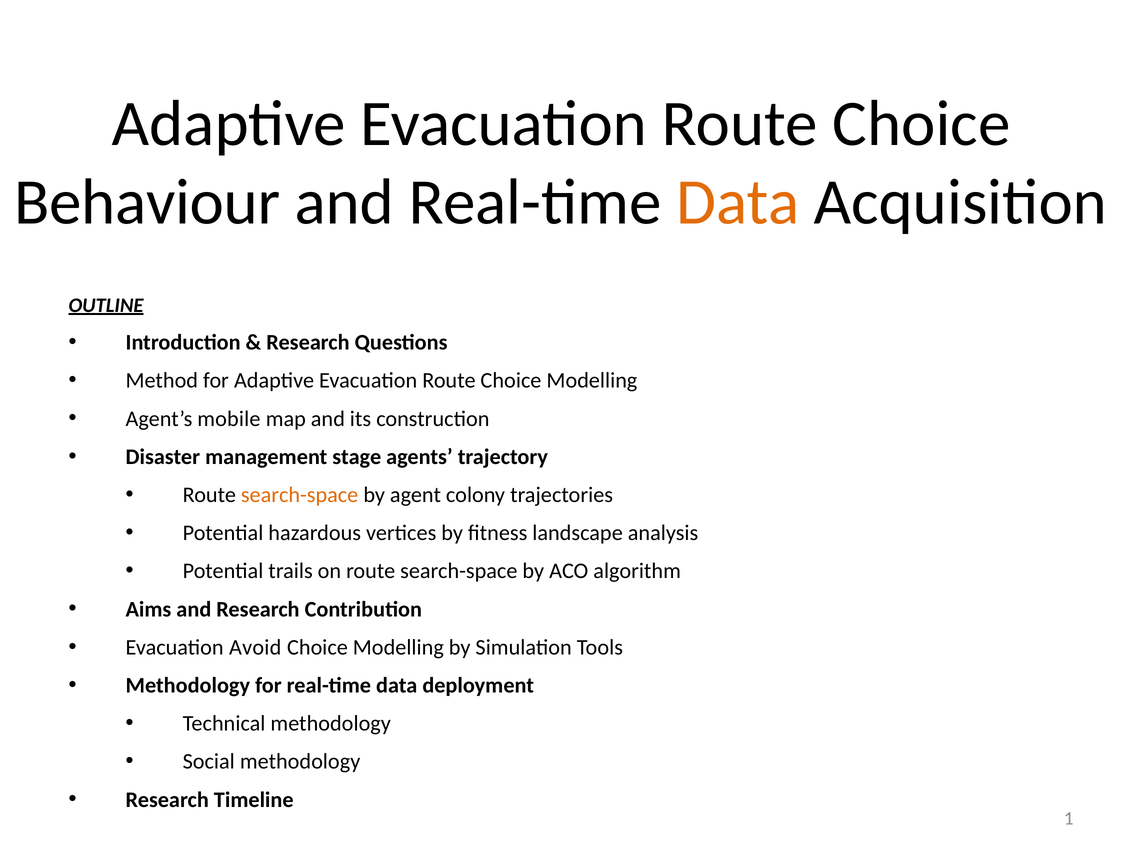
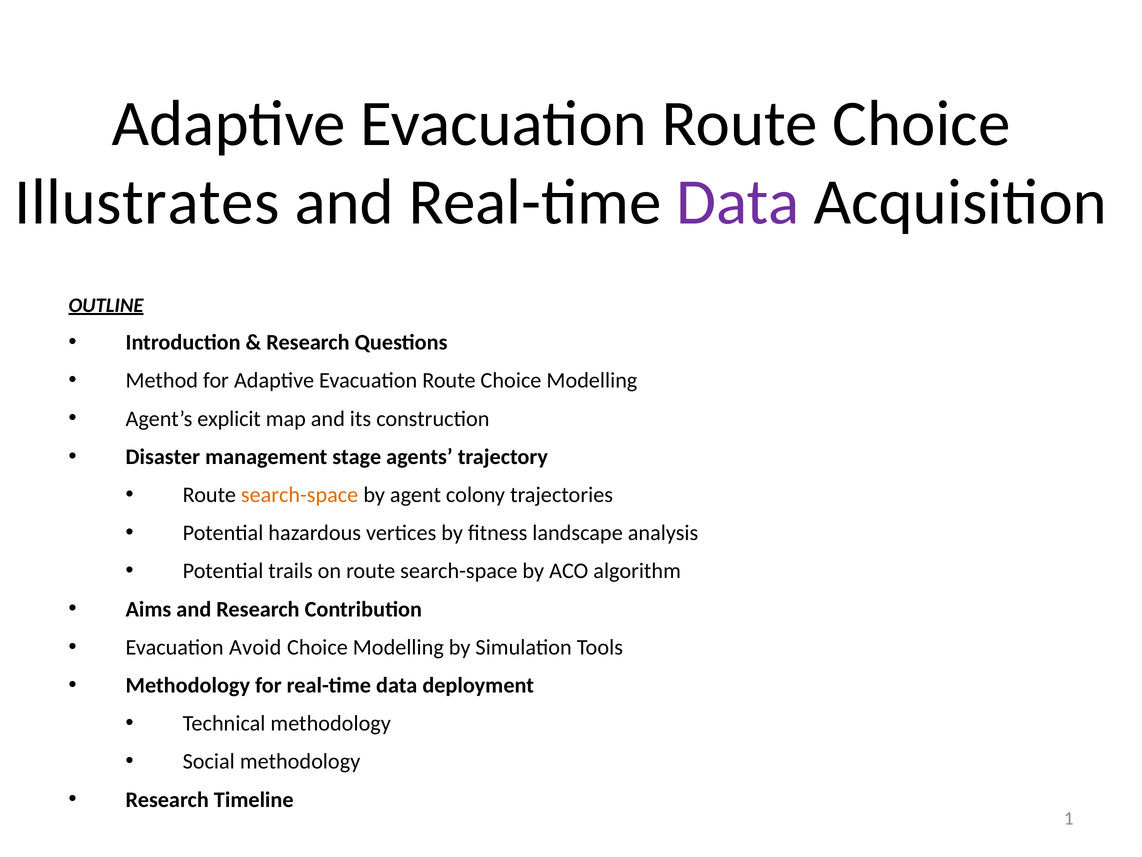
Behaviour: Behaviour -> Illustrates
Data at (738, 202) colour: orange -> purple
mobile: mobile -> explicit
